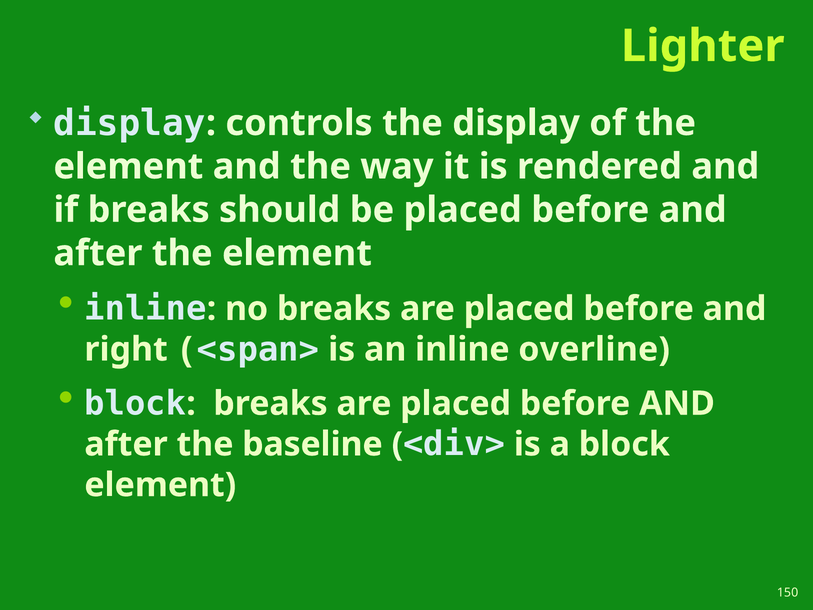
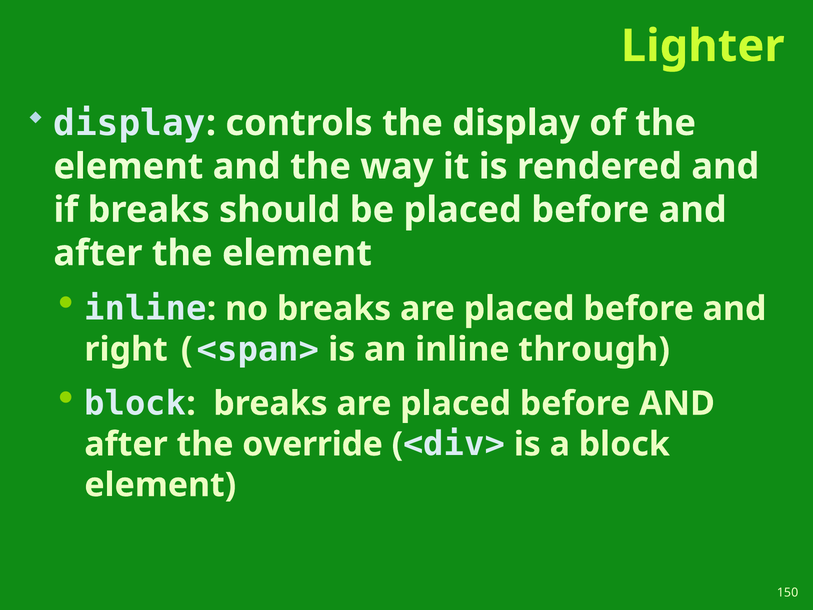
overline: overline -> through
baseline: baseline -> override
